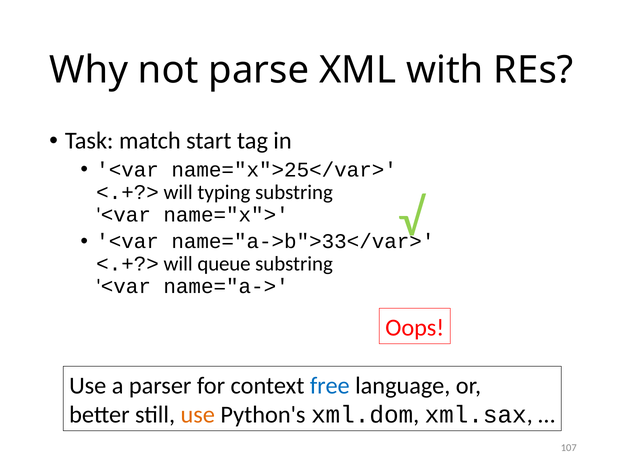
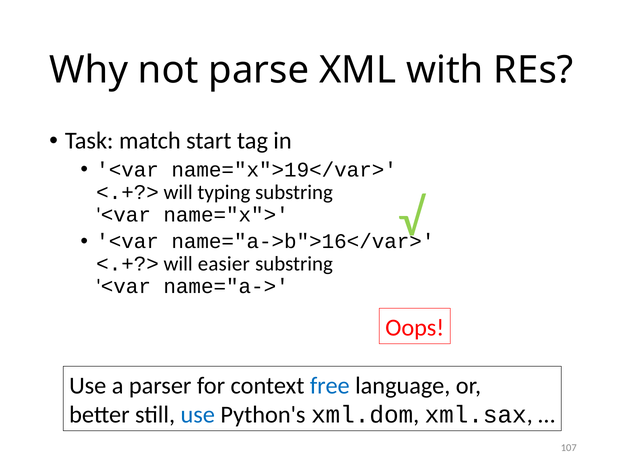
name="x">25</var>: name="x">25</var> -> name="x">19</var>
name="a->b">33</var>: name="a->b">33</var> -> name="a->b">16</var>
queue: queue -> easier
use at (198, 415) colour: orange -> blue
